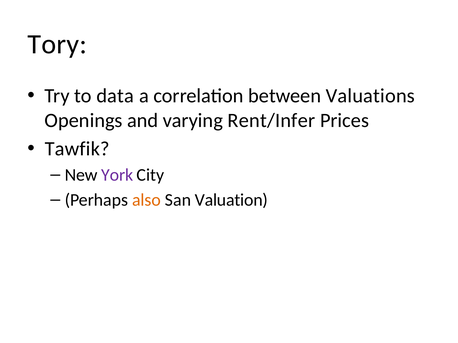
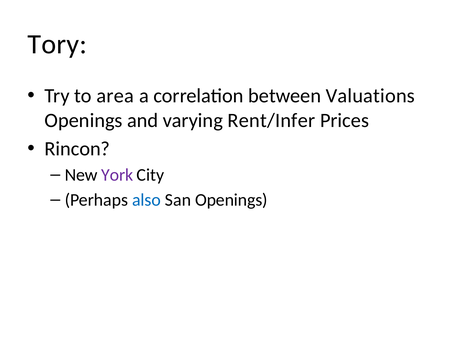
data: data -> area
Tawfik: Tawfik -> Rincon
also colour: orange -> blue
San Valuation: Valuation -> Openings
